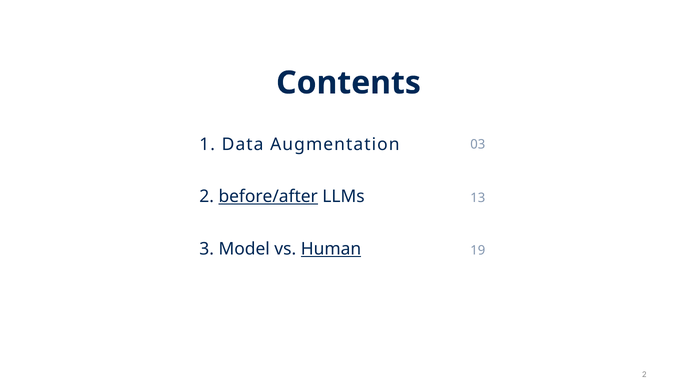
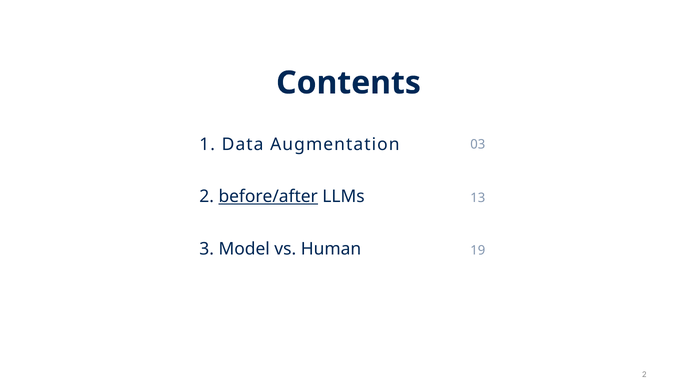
Human underline: present -> none
